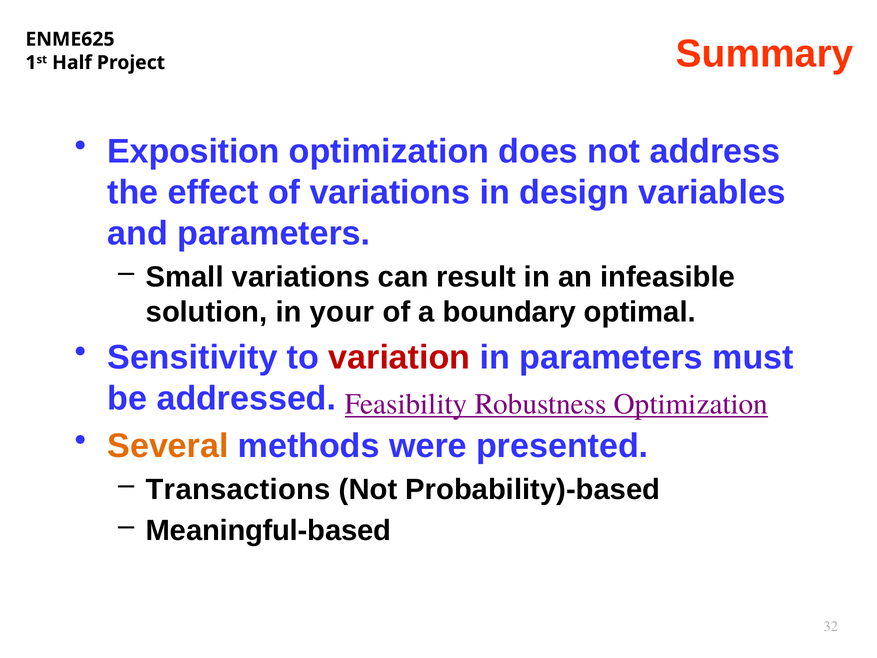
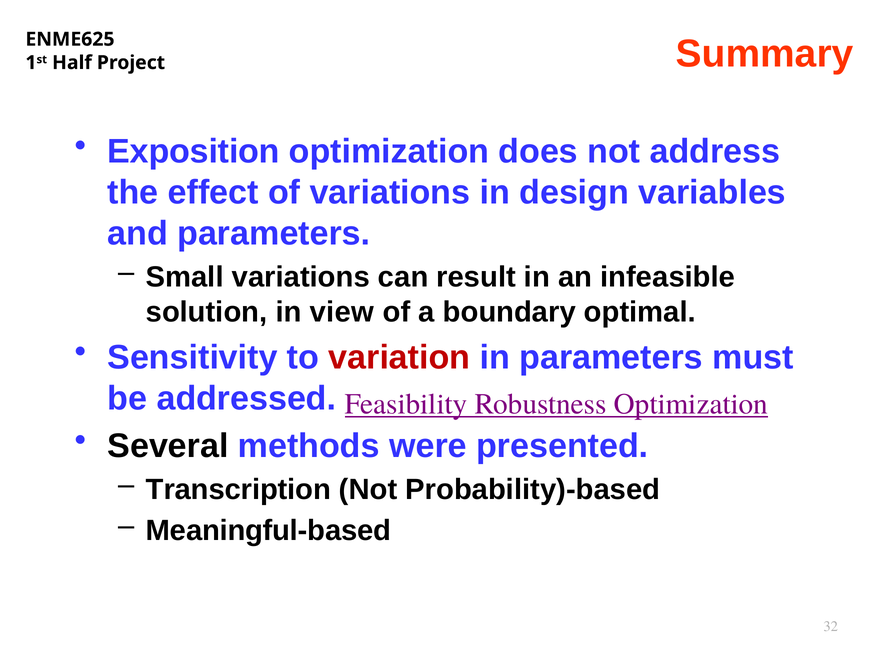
your: your -> view
Several colour: orange -> black
Transactions: Transactions -> Transcription
